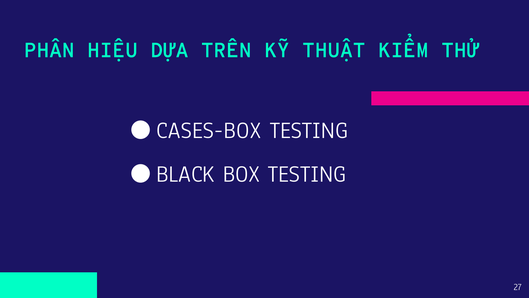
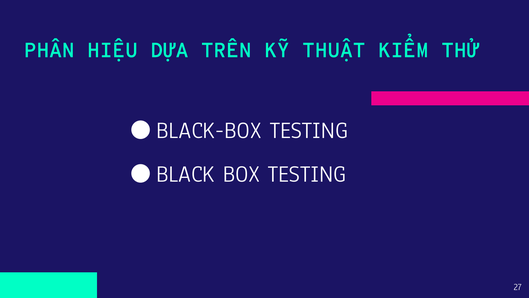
CASES-BOX: CASES-BOX -> BLACK-BOX
